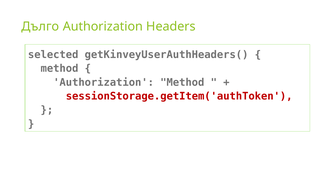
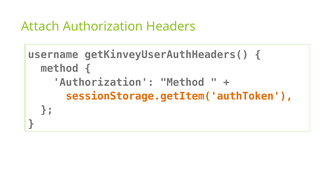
Дълго: Дълго -> Attach
selected: selected -> username
sessionStorage.getItem('authToken colour: red -> orange
